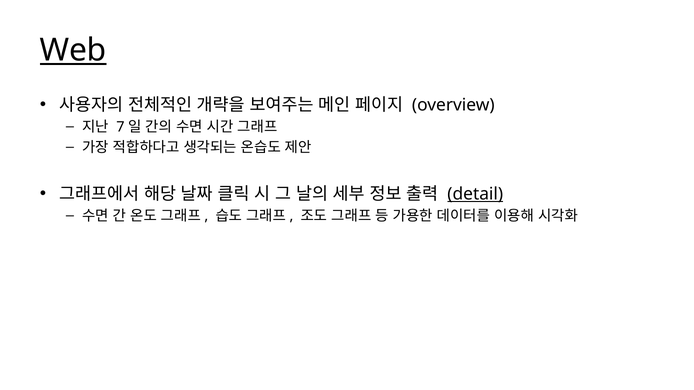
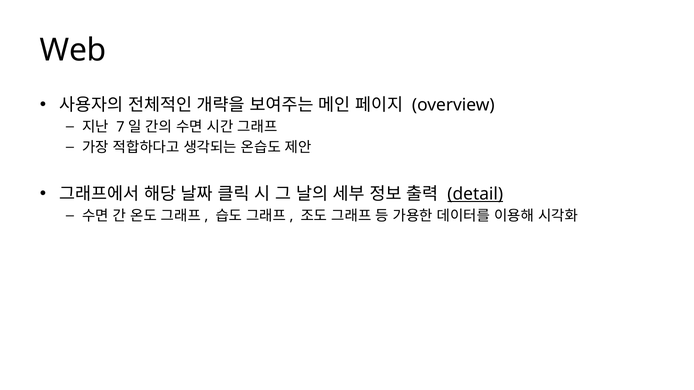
Web underline: present -> none
